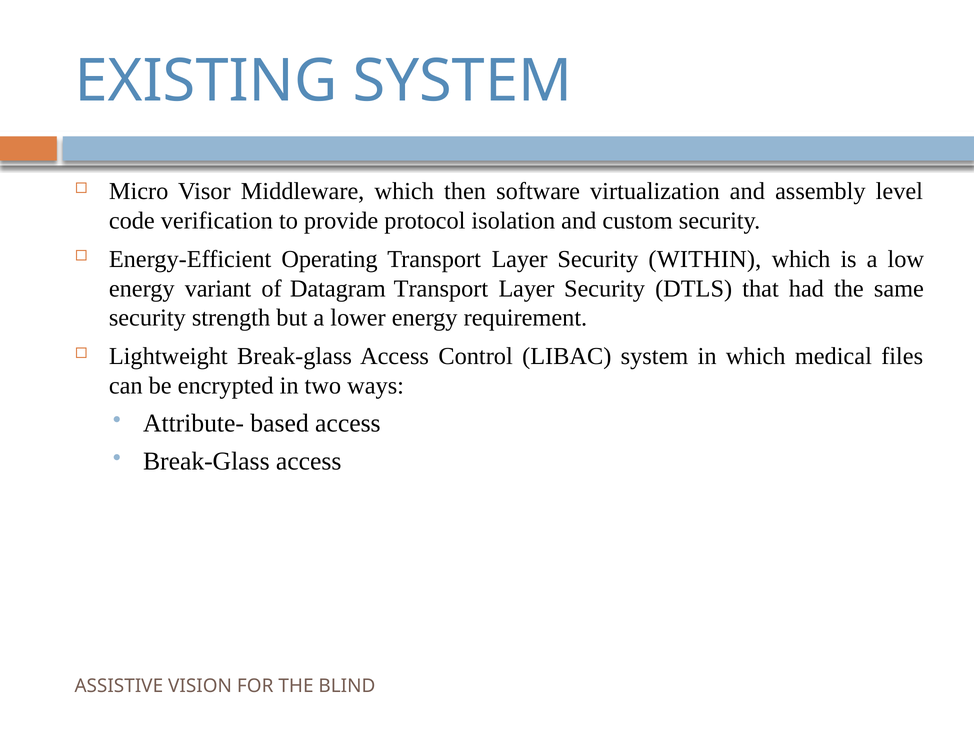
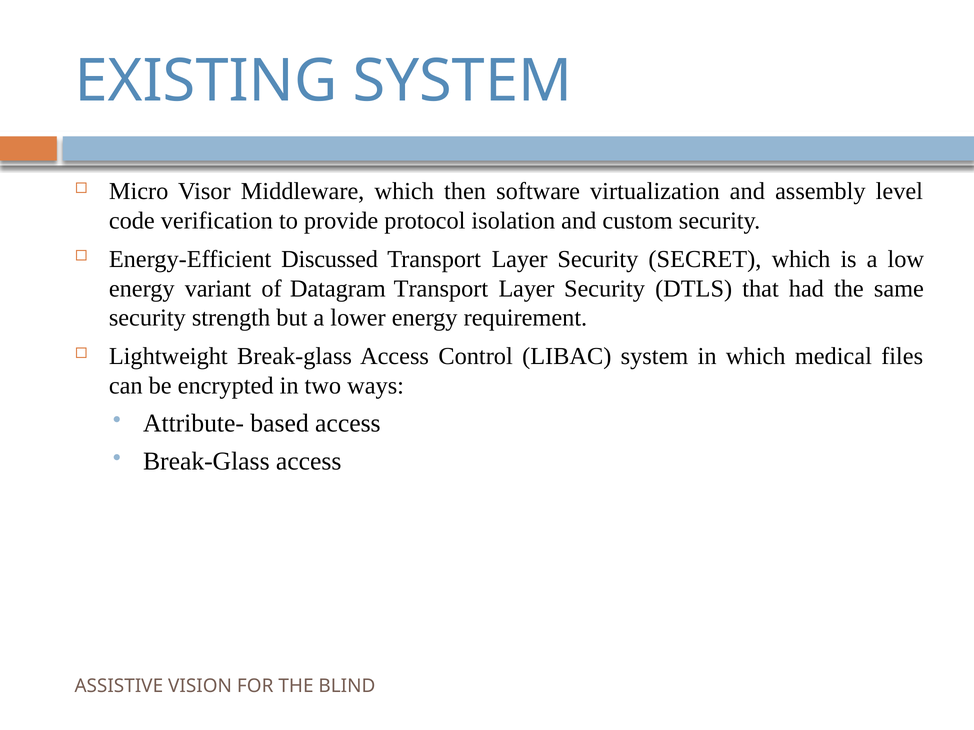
Operating: Operating -> Discussed
WITHIN: WITHIN -> SECRET
